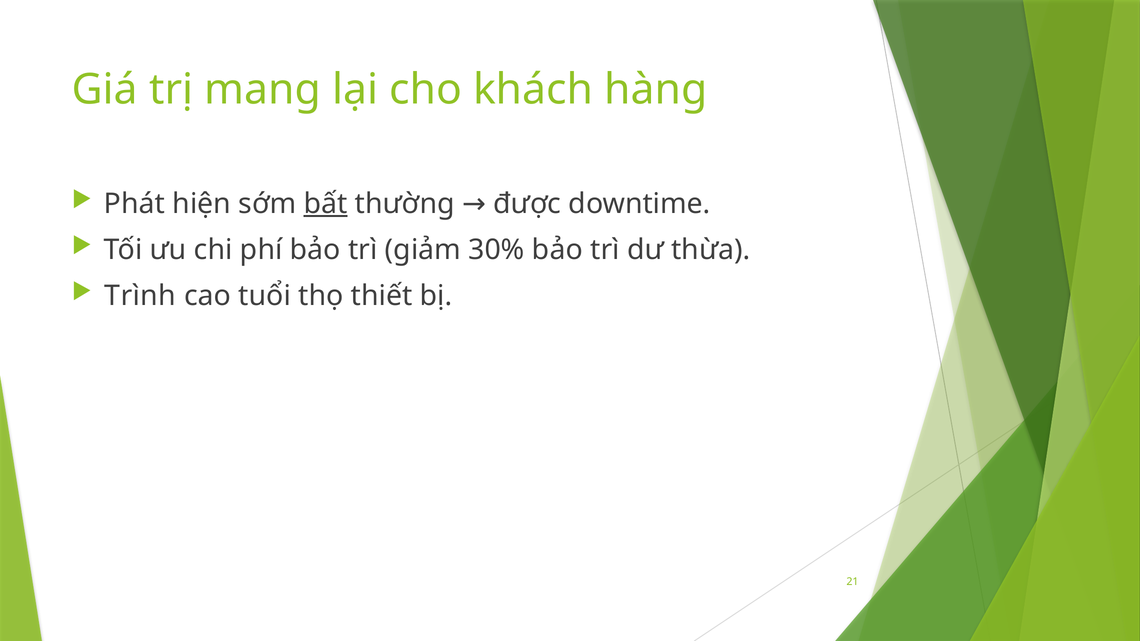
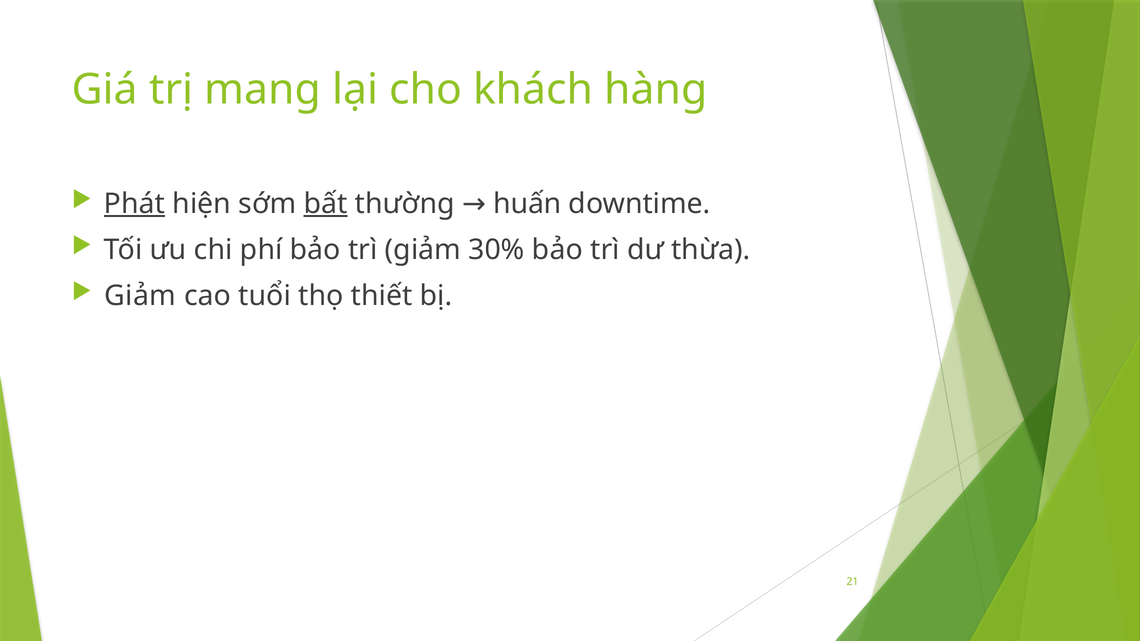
Phát underline: none -> present
được: được -> huấn
Trình at (140, 296): Trình -> Giảm
